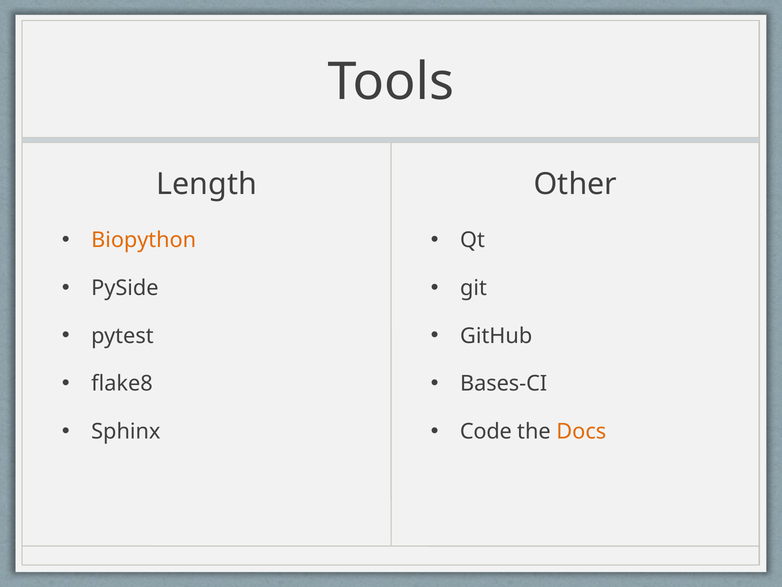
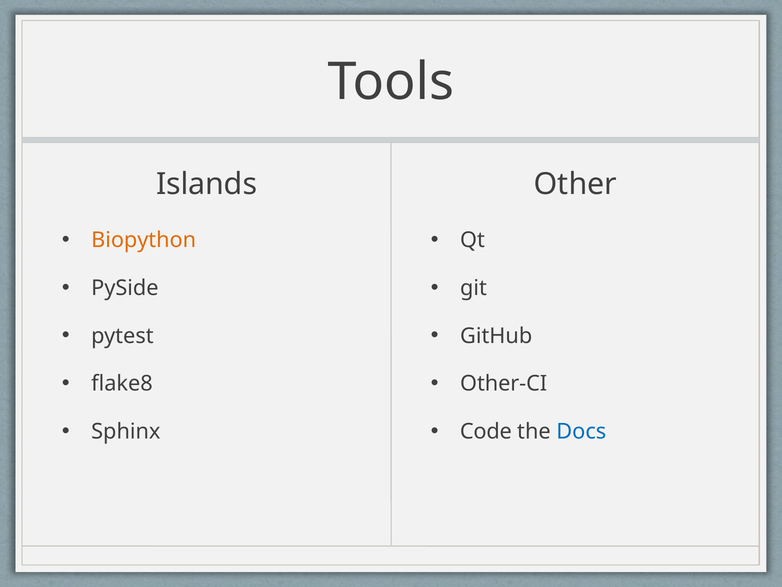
Length: Length -> Islands
Bases-CI: Bases-CI -> Other-CI
Docs colour: orange -> blue
